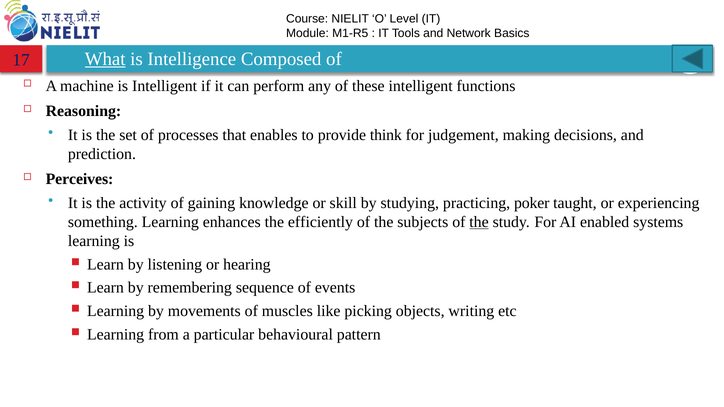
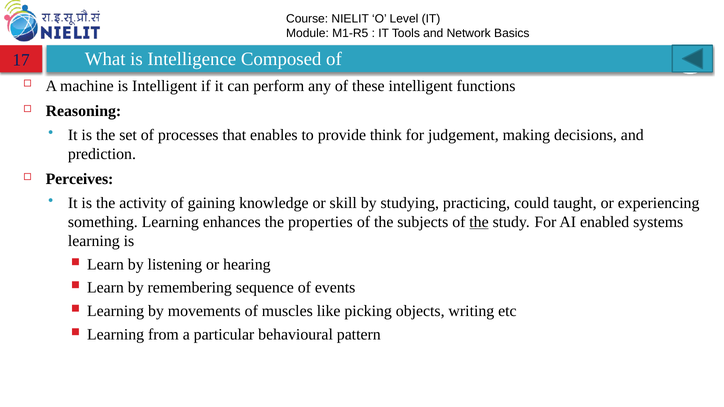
What underline: present -> none
poker: poker -> could
efficiently: efficiently -> properties
